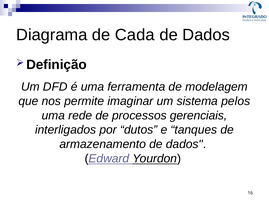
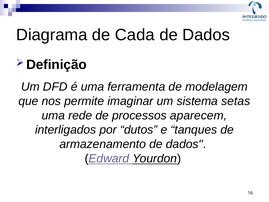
pelos: pelos -> setas
gerenciais: gerenciais -> aparecem
